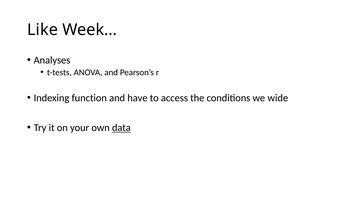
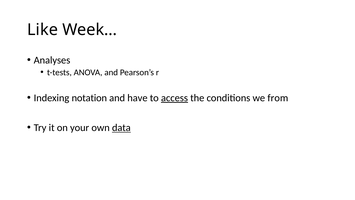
function: function -> notation
access underline: none -> present
wide: wide -> from
